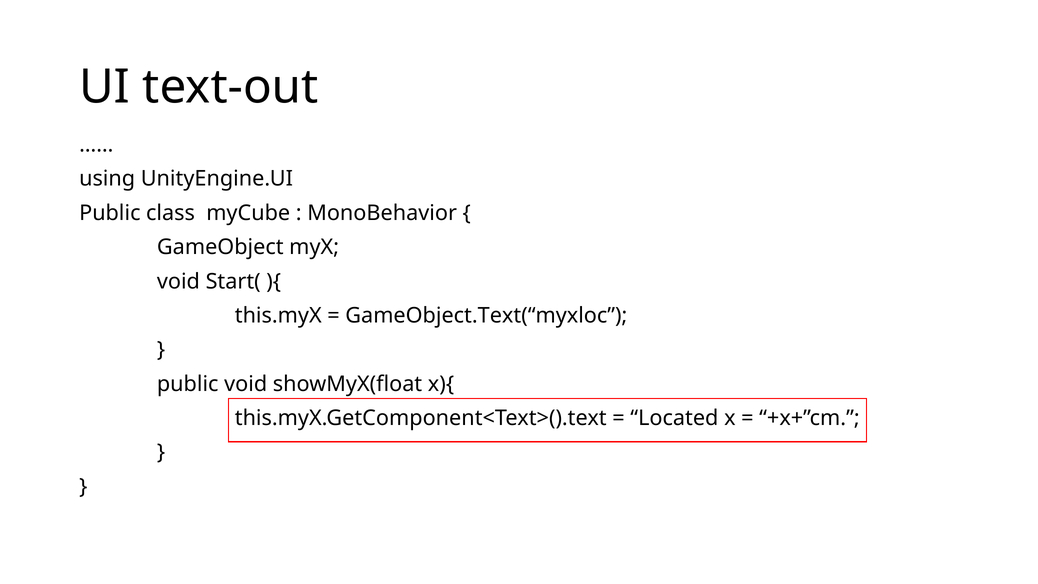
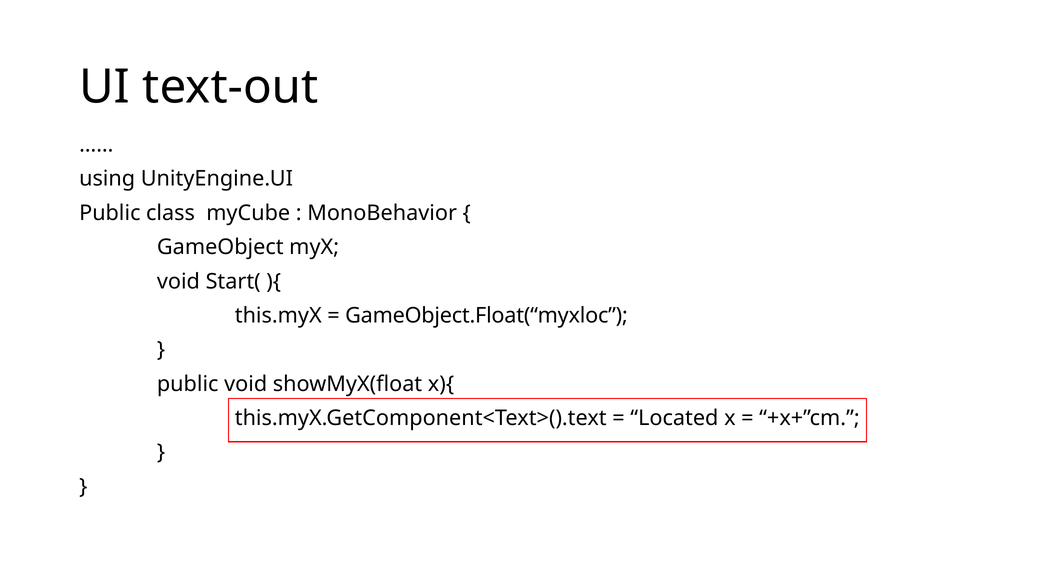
GameObject.Text(“myxloc: GameObject.Text(“myxloc -> GameObject.Float(“myxloc
